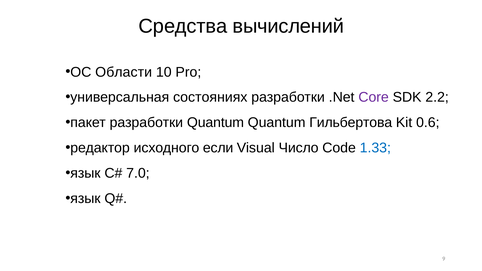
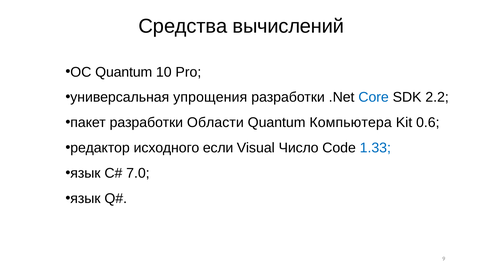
ОС Области: Области -> Quantum
состояниях: состояниях -> упрощения
Core colour: purple -> blue
разработки Quantum: Quantum -> Области
Гильбертова: Гильбертова -> Компьютера
